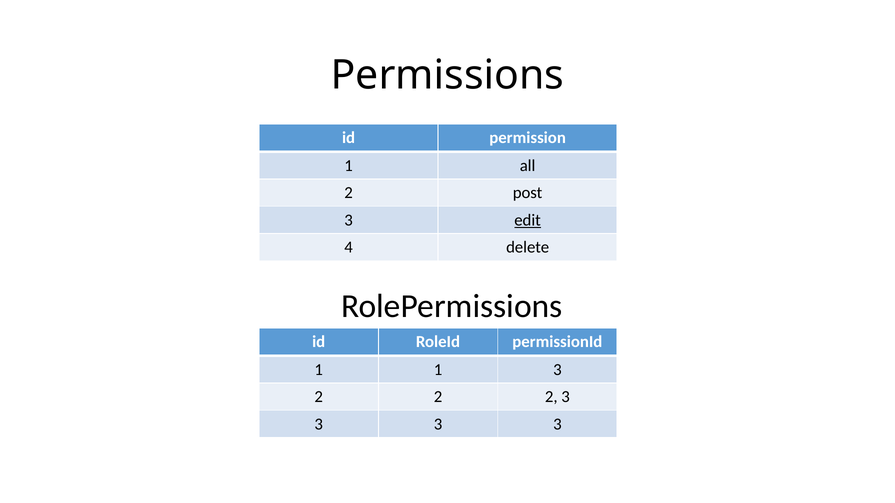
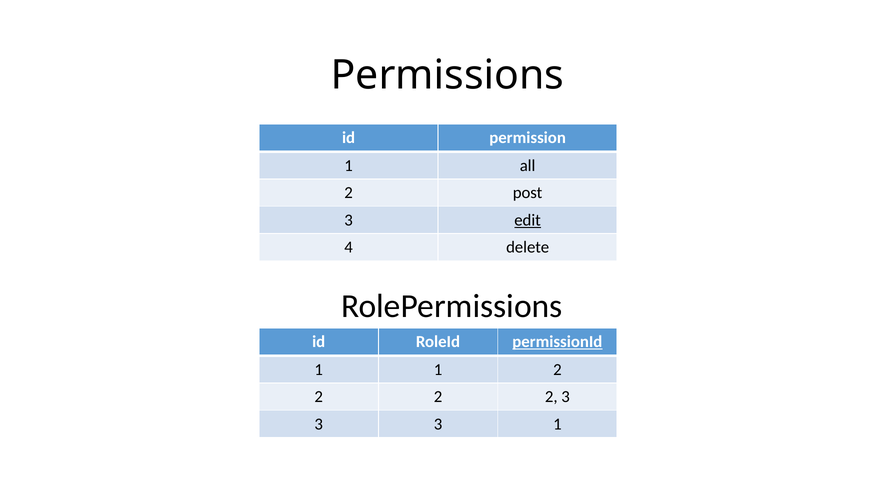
permissionId underline: none -> present
1 3: 3 -> 2
3 at (557, 424): 3 -> 1
